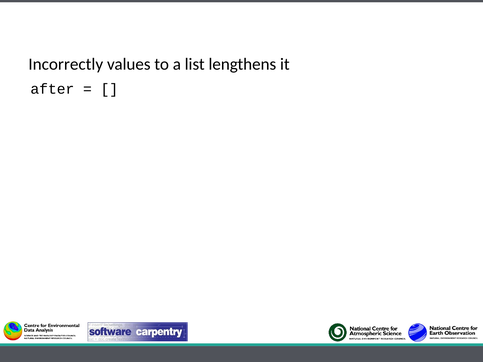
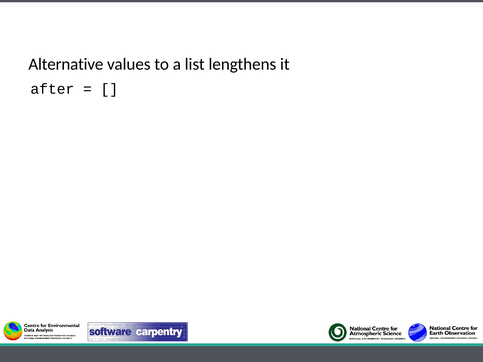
Incorrectly: Incorrectly -> Alternative
